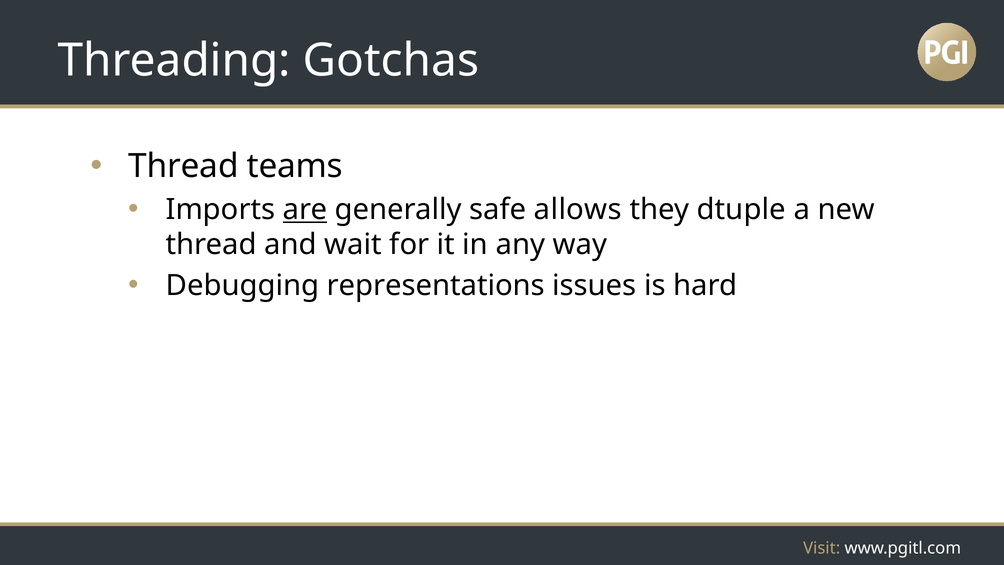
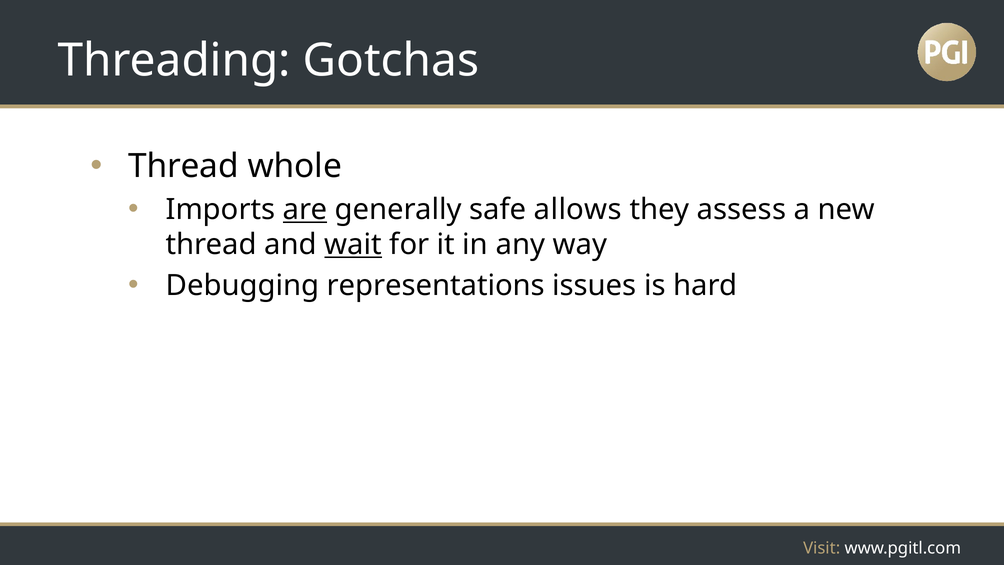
teams: teams -> whole
dtuple: dtuple -> assess
wait underline: none -> present
